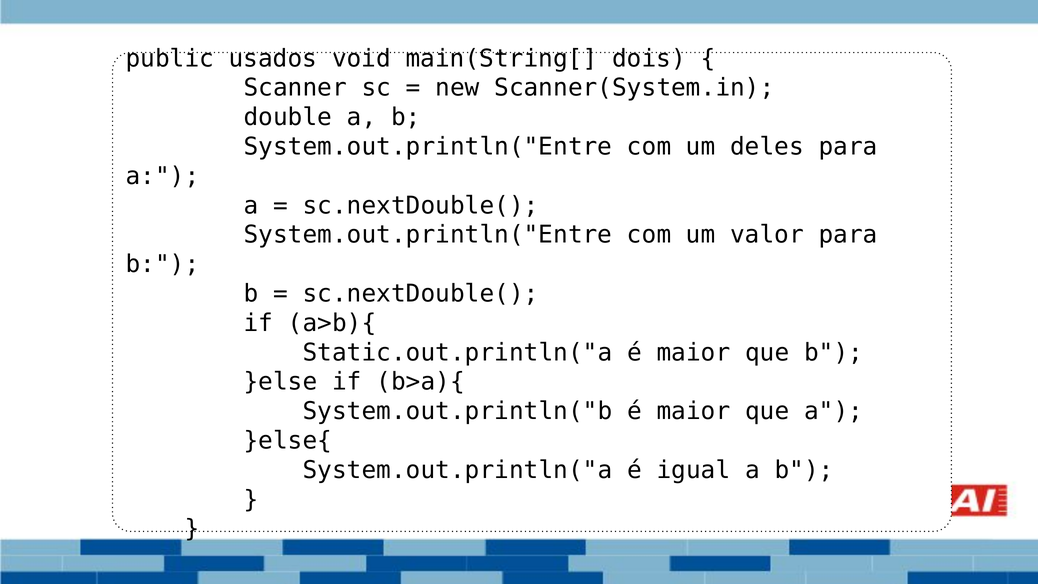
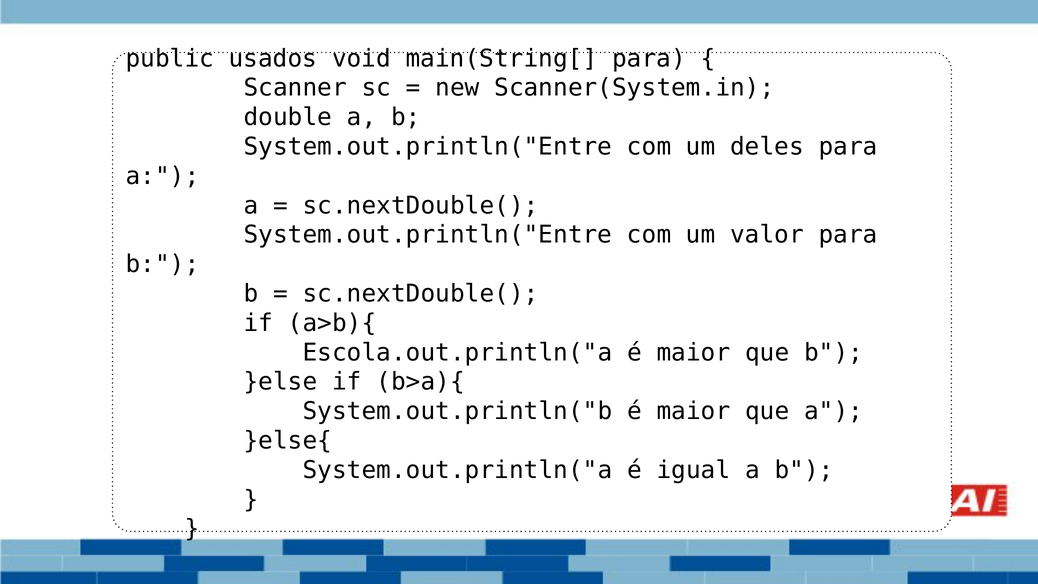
main(String[ dois: dois -> para
Static.out.println("a: Static.out.println("a -> Escola.out.println("a
